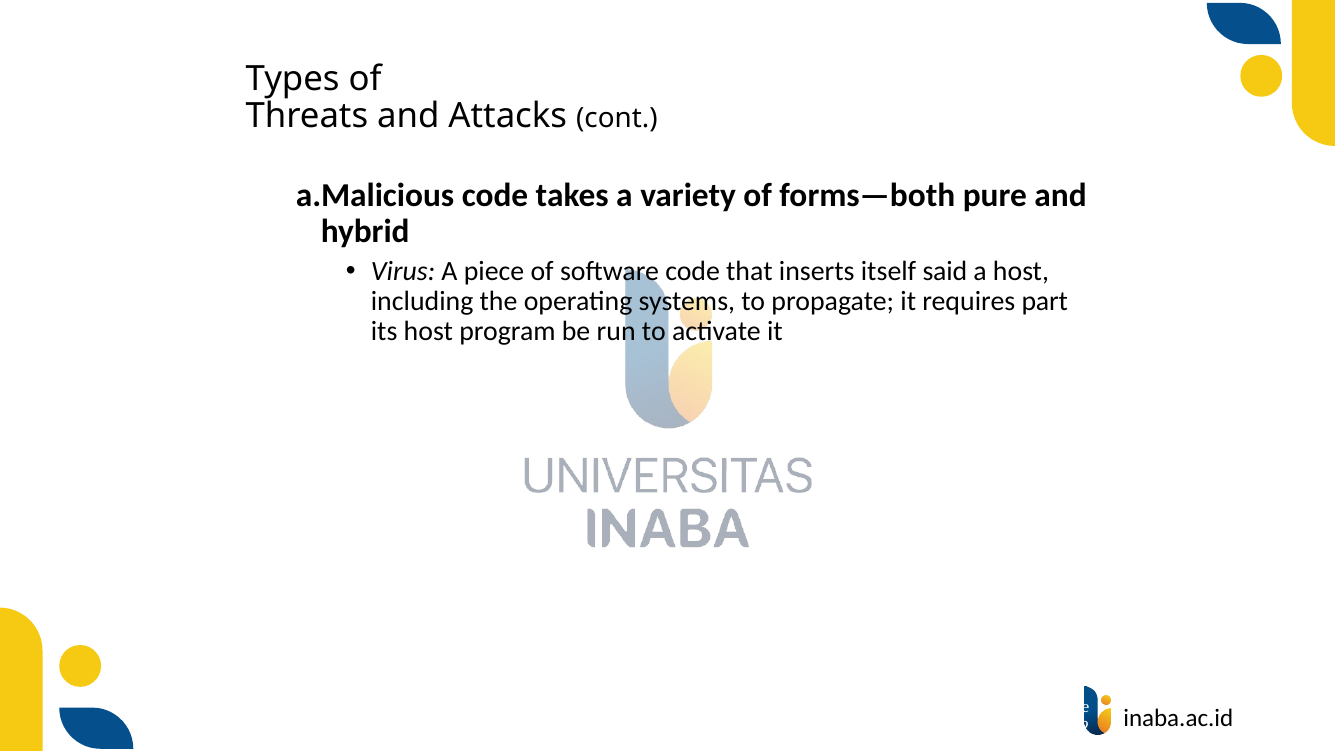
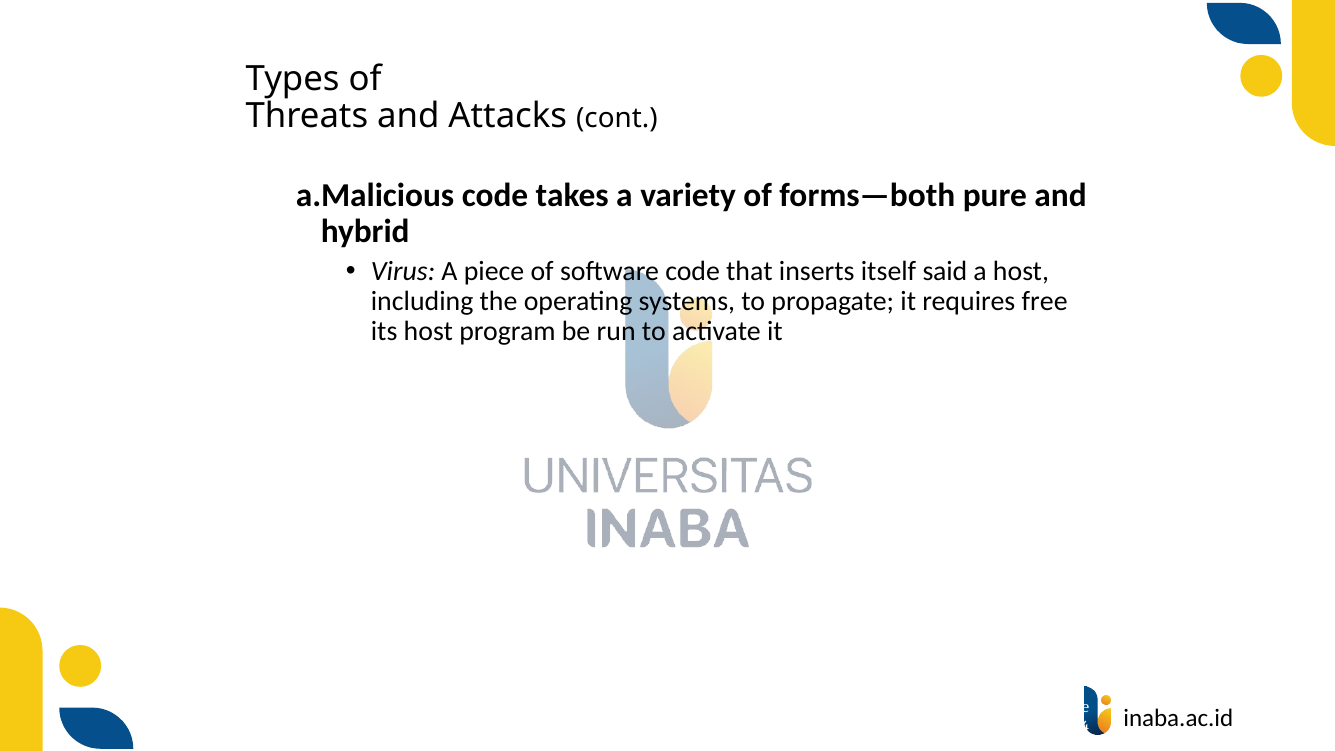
part: part -> free
2062: 2062 -> 2024
